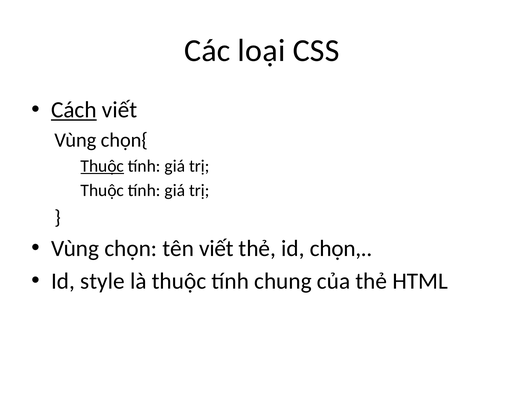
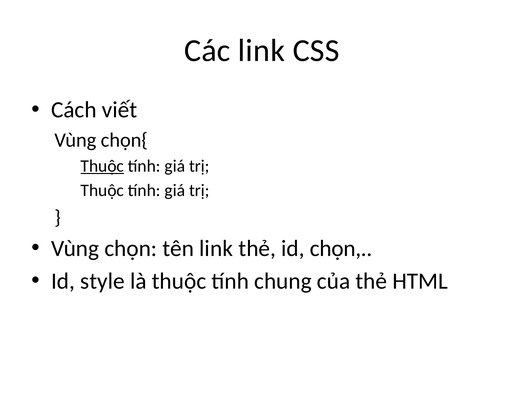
Các loại: loại -> link
Cách underline: present -> none
tên viết: viết -> link
